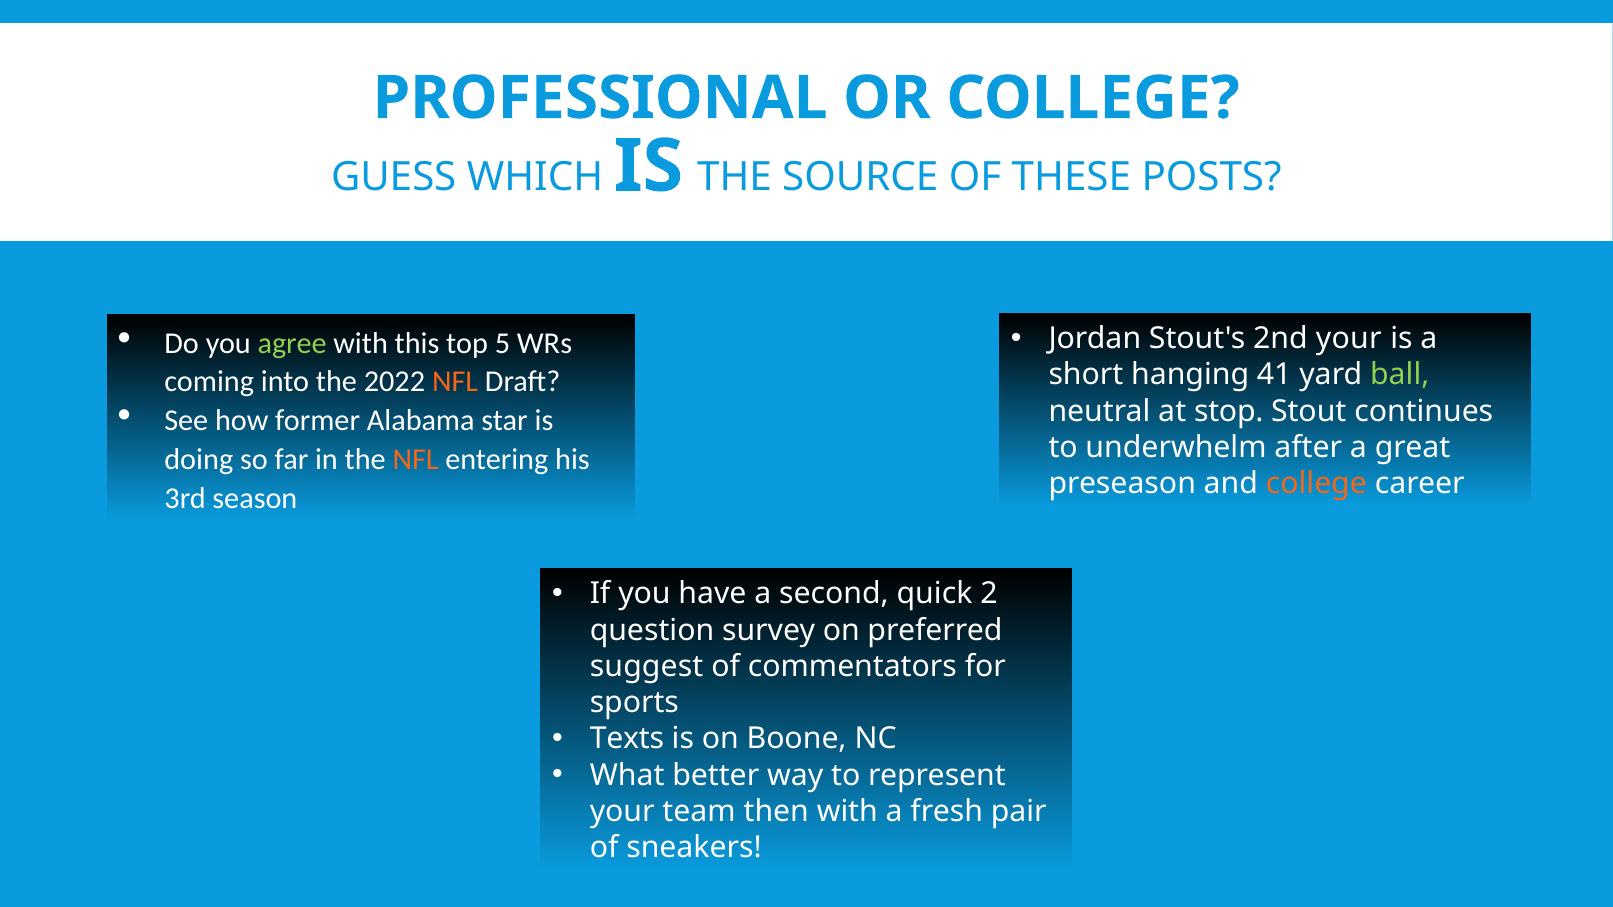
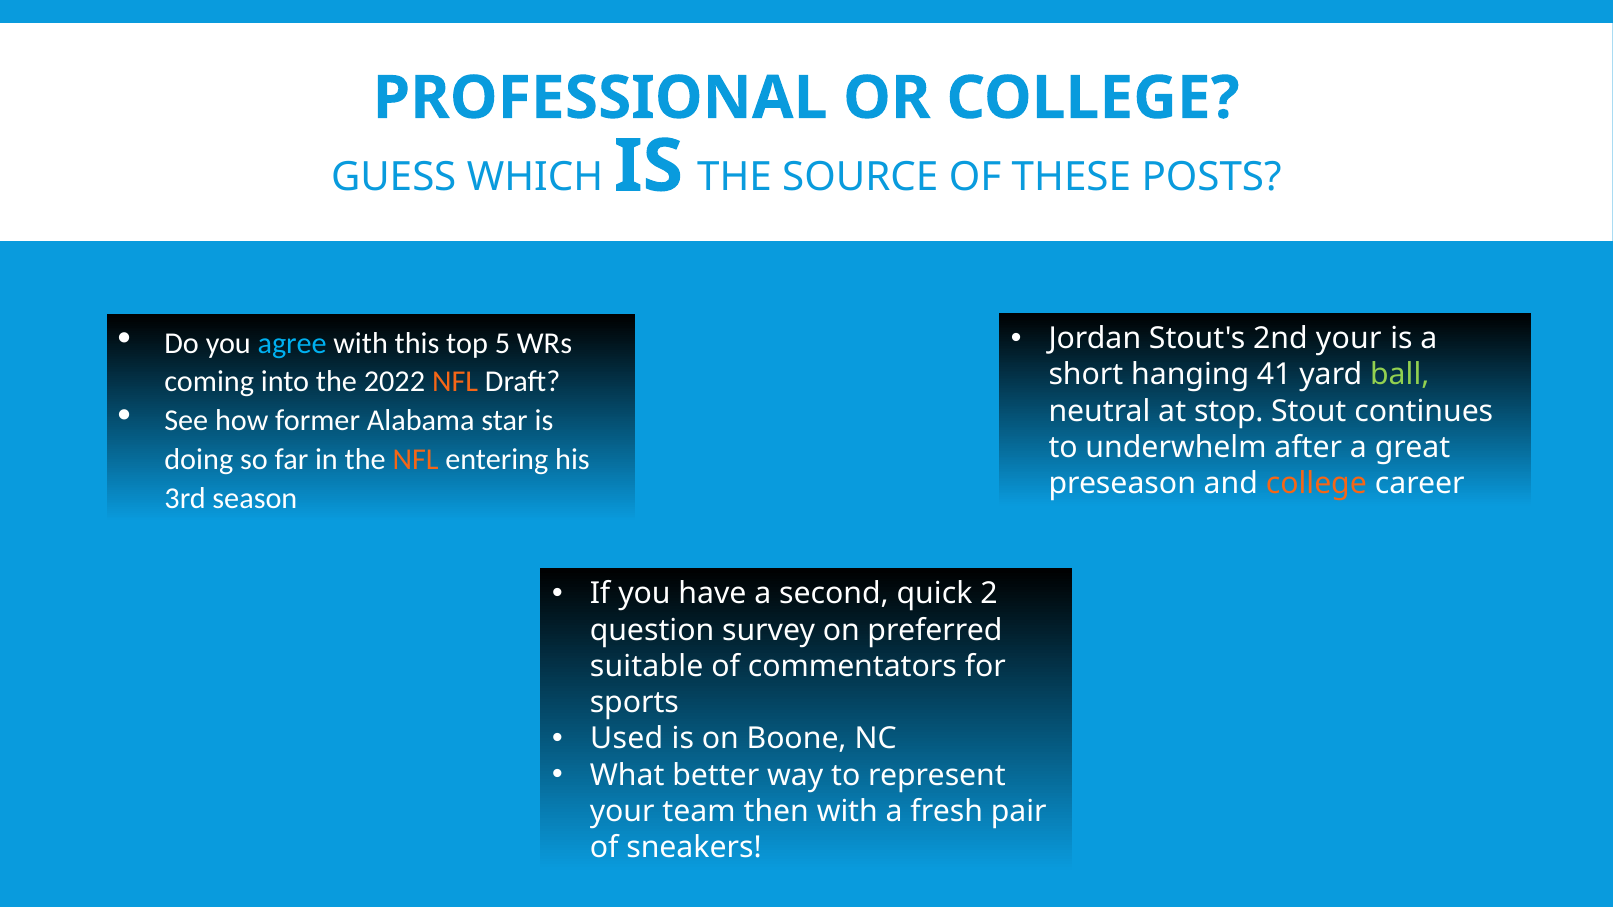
agree colour: light green -> light blue
suggest: suggest -> suitable
Texts: Texts -> Used
